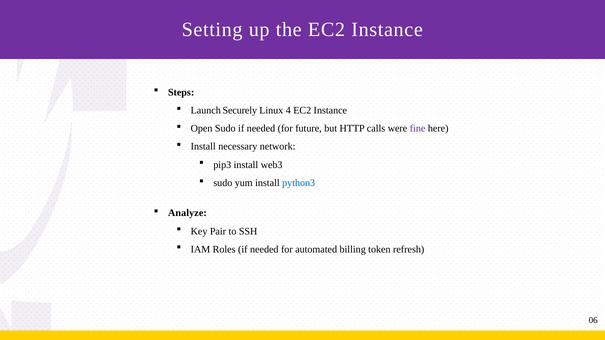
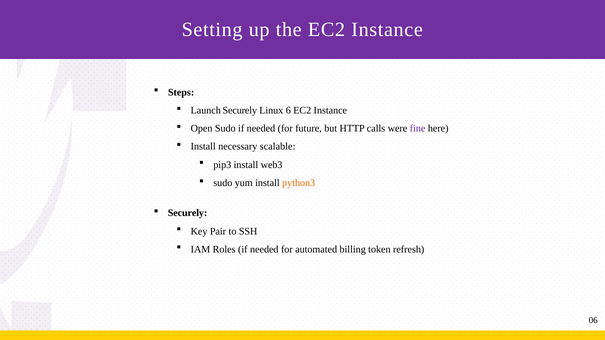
4: 4 -> 6
network: network -> scalable
python3 colour: blue -> orange
Analyze at (187, 213): Analyze -> Securely
